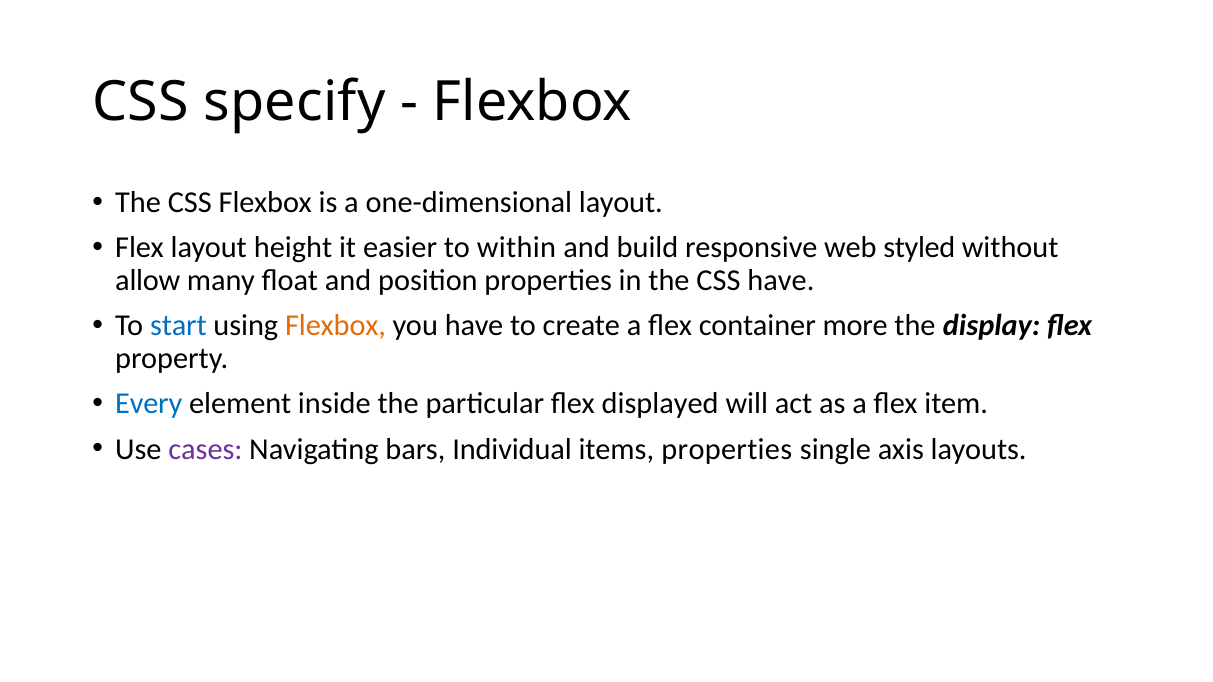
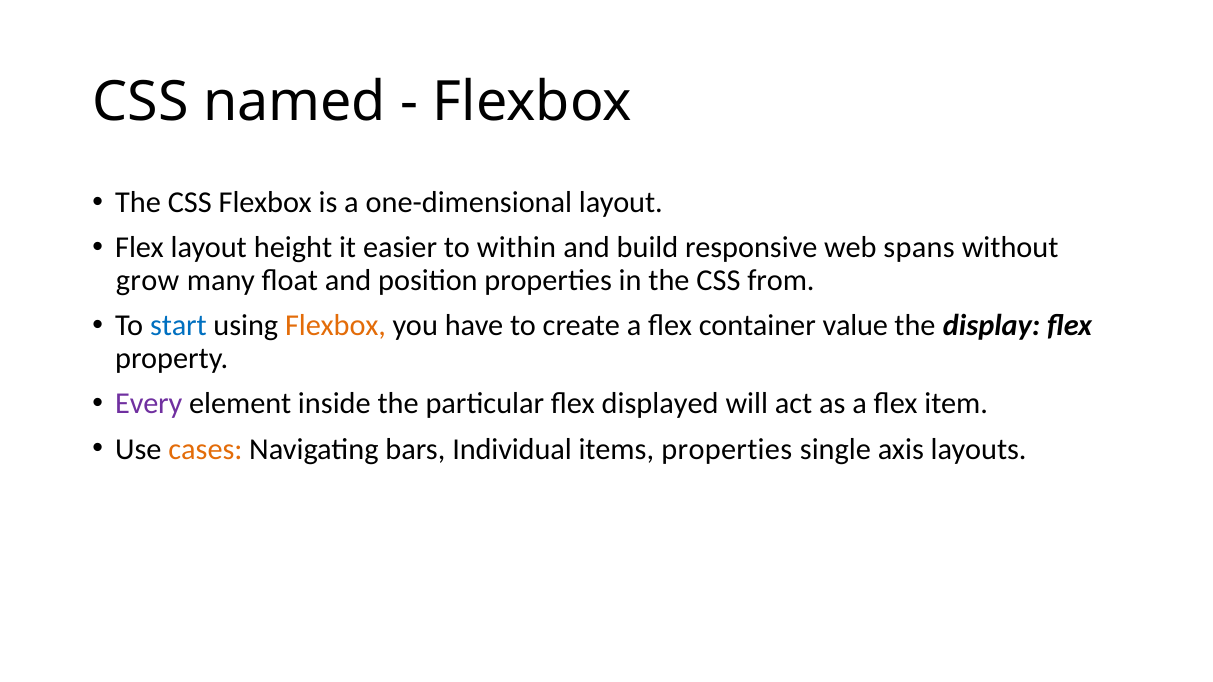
specify: specify -> named
styled: styled -> spans
allow: allow -> grow
CSS have: have -> from
more: more -> value
Every colour: blue -> purple
cases colour: purple -> orange
